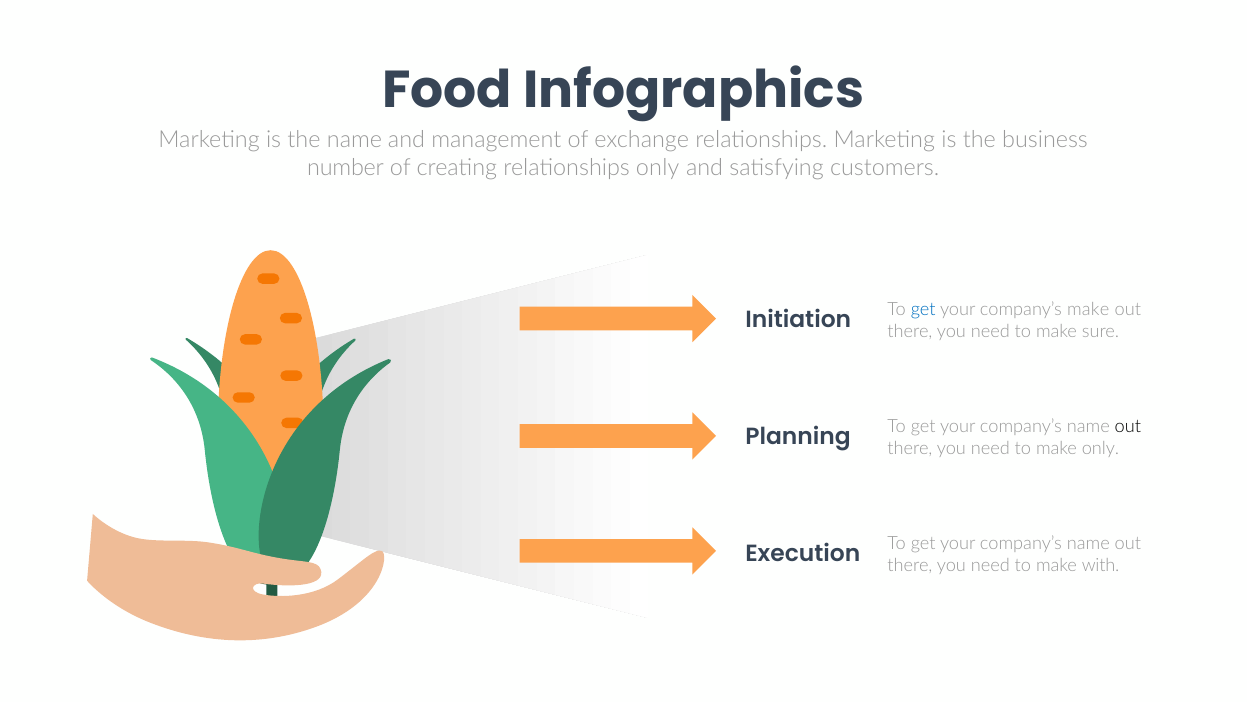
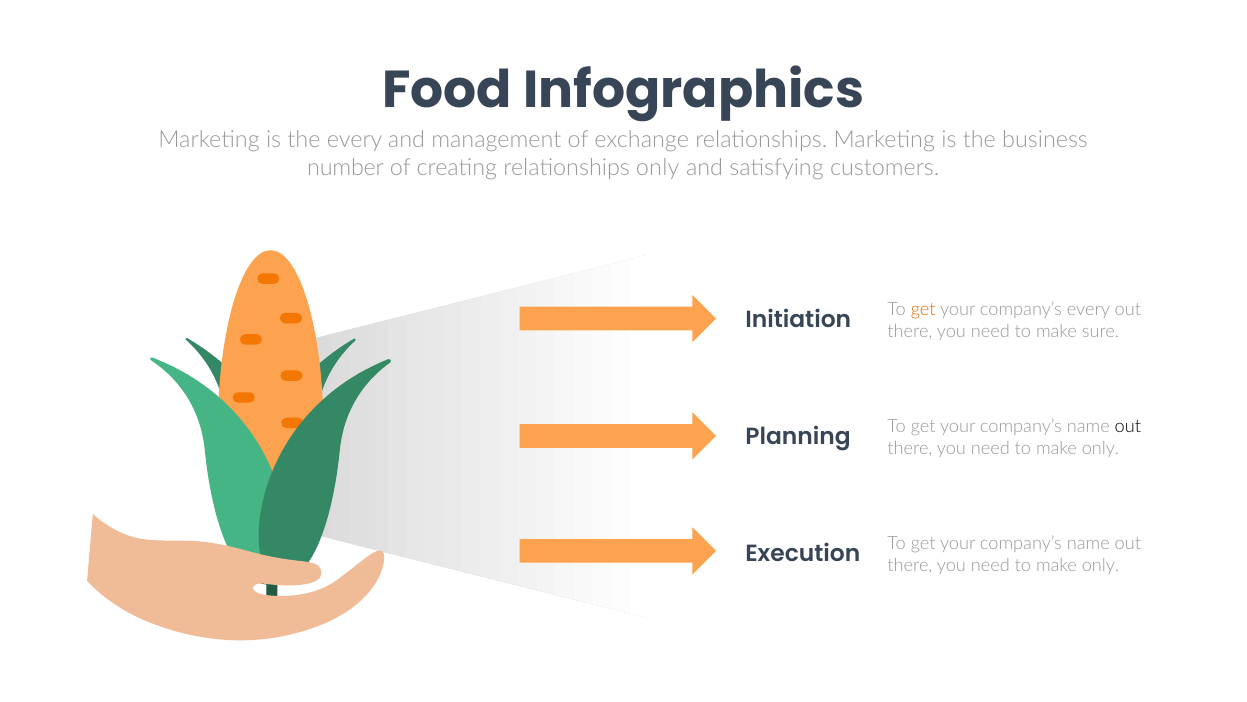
the name: name -> every
get at (923, 309) colour: blue -> orange
company’s make: make -> every
with at (1101, 565): with -> only
